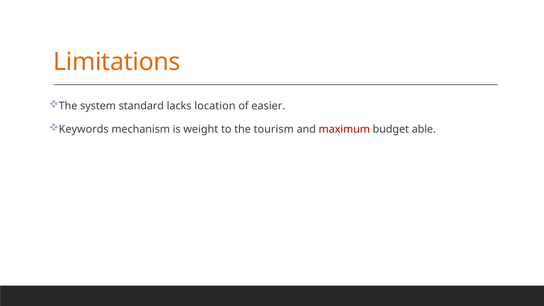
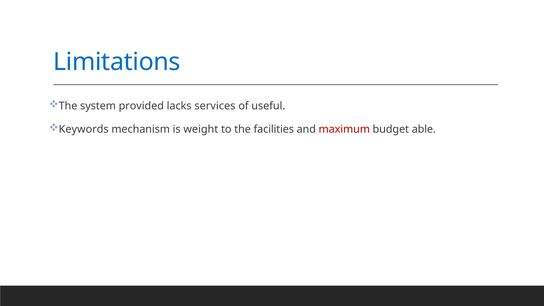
Limitations colour: orange -> blue
standard: standard -> provided
location: location -> services
easier: easier -> useful
tourism: tourism -> facilities
